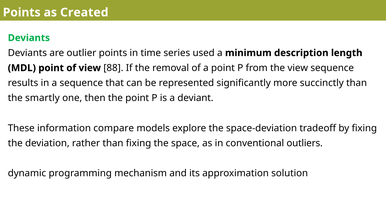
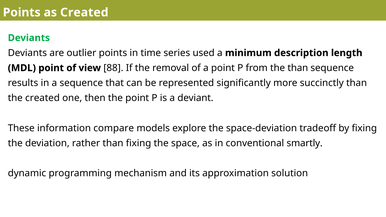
the view: view -> than
the smartly: smartly -> created
outliers: outliers -> smartly
